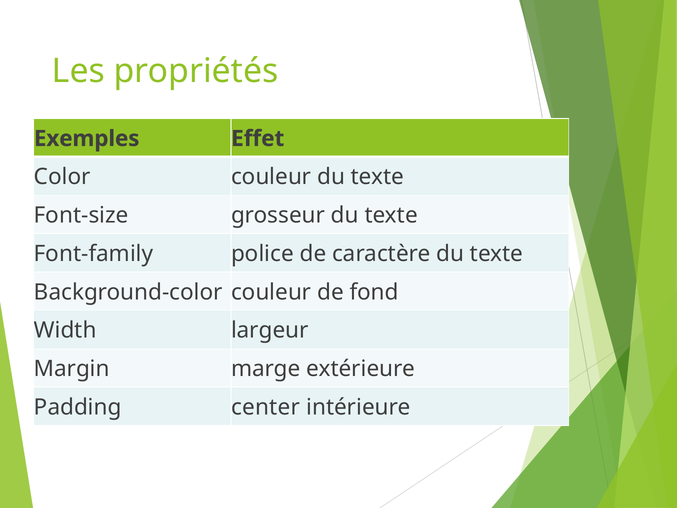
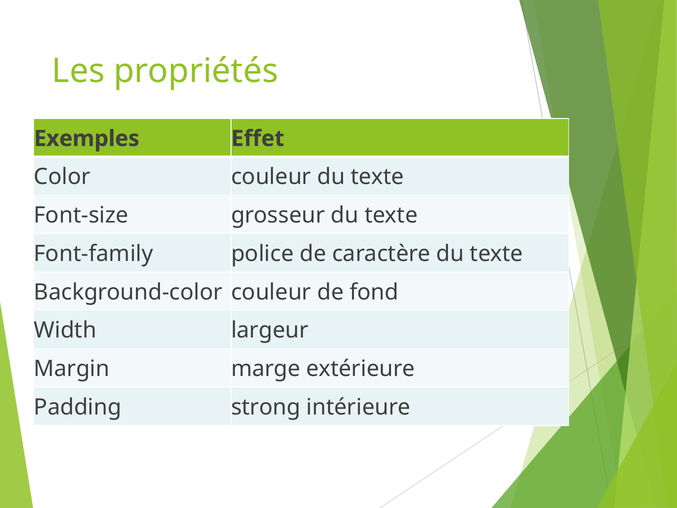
center: center -> strong
